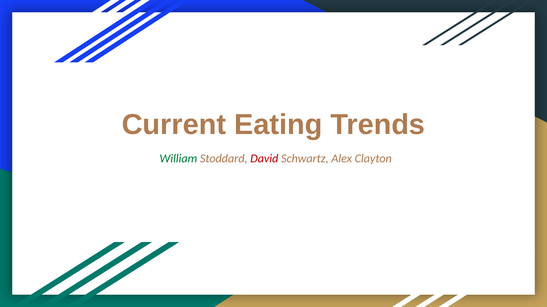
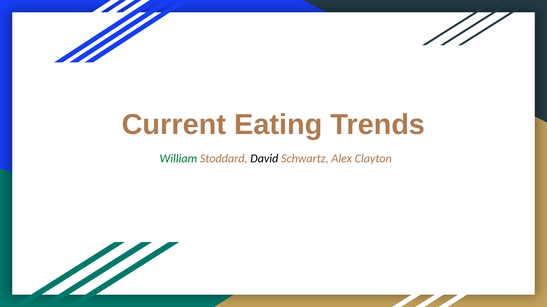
David colour: red -> black
